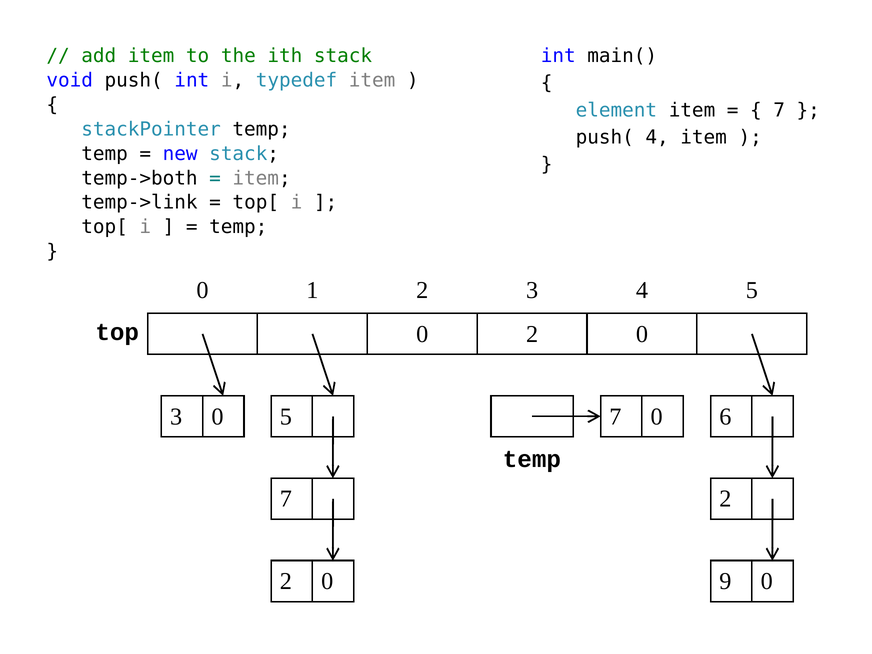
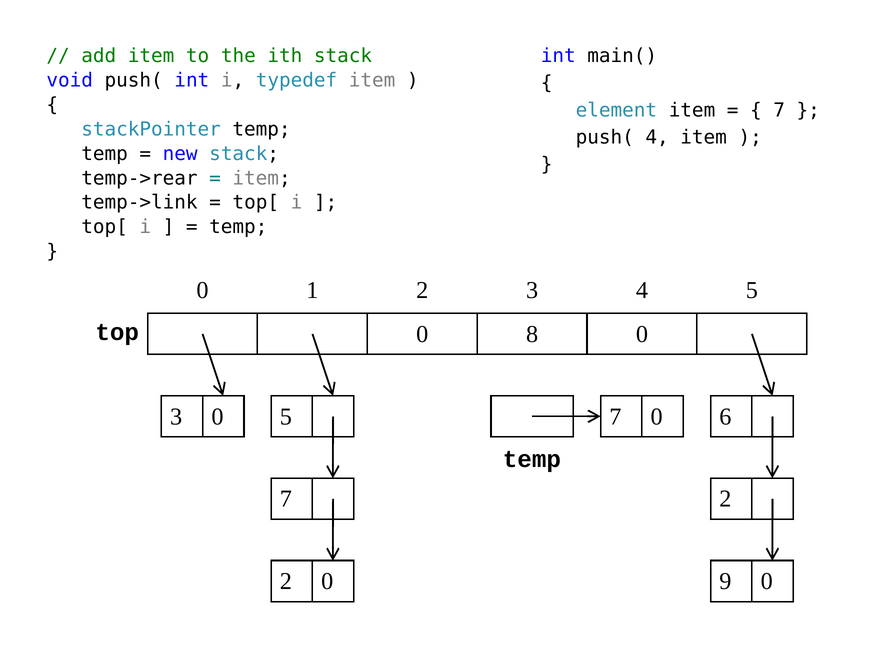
temp->both: temp->both -> temp->rear
0 2: 2 -> 8
